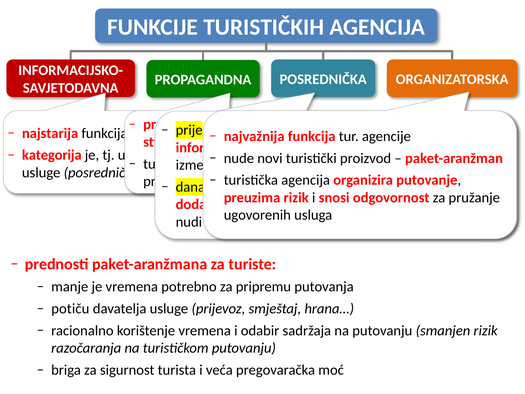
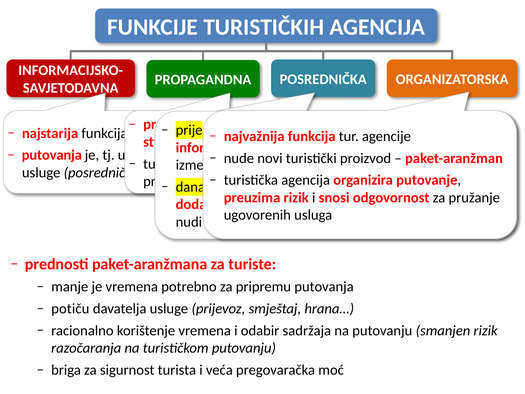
kategorija at (52, 155): kategorija -> putovanja
